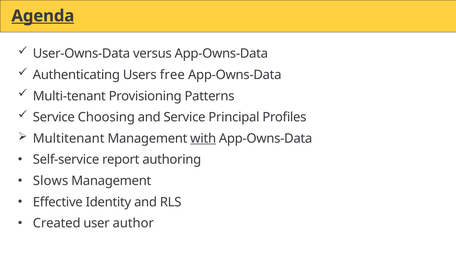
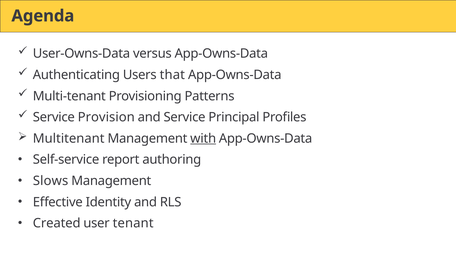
Agenda underline: present -> none
free: free -> that
Choosing: Choosing -> Provision
author: author -> tenant
